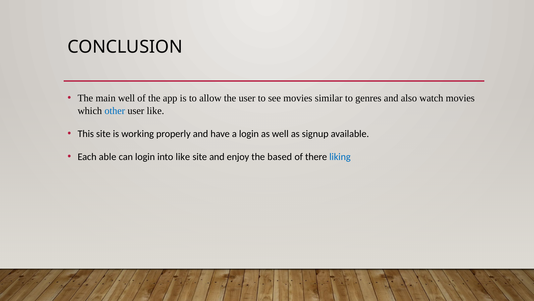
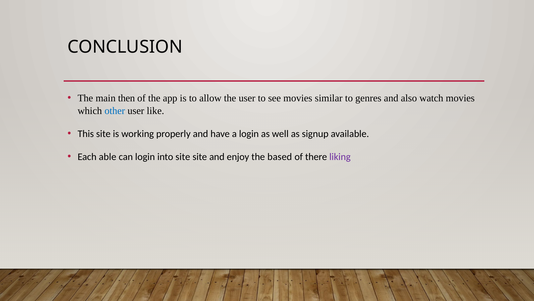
main well: well -> then
into like: like -> site
liking colour: blue -> purple
